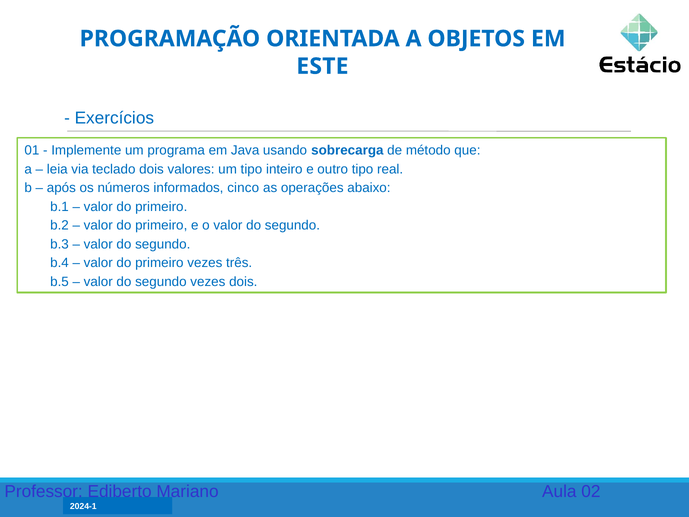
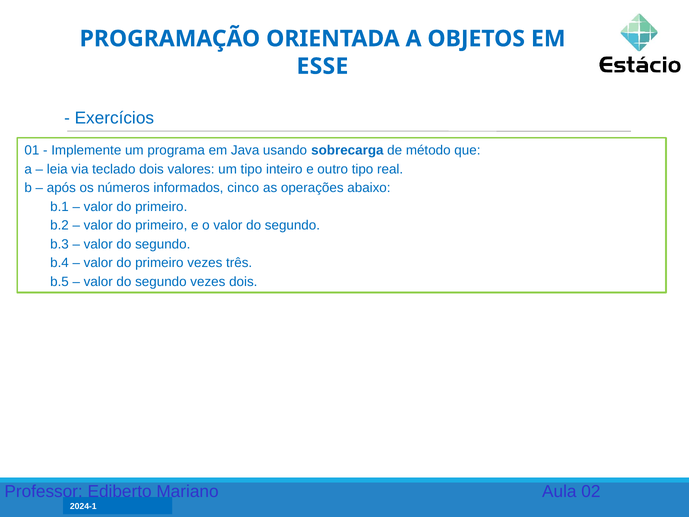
ESTE: ESTE -> ESSE
